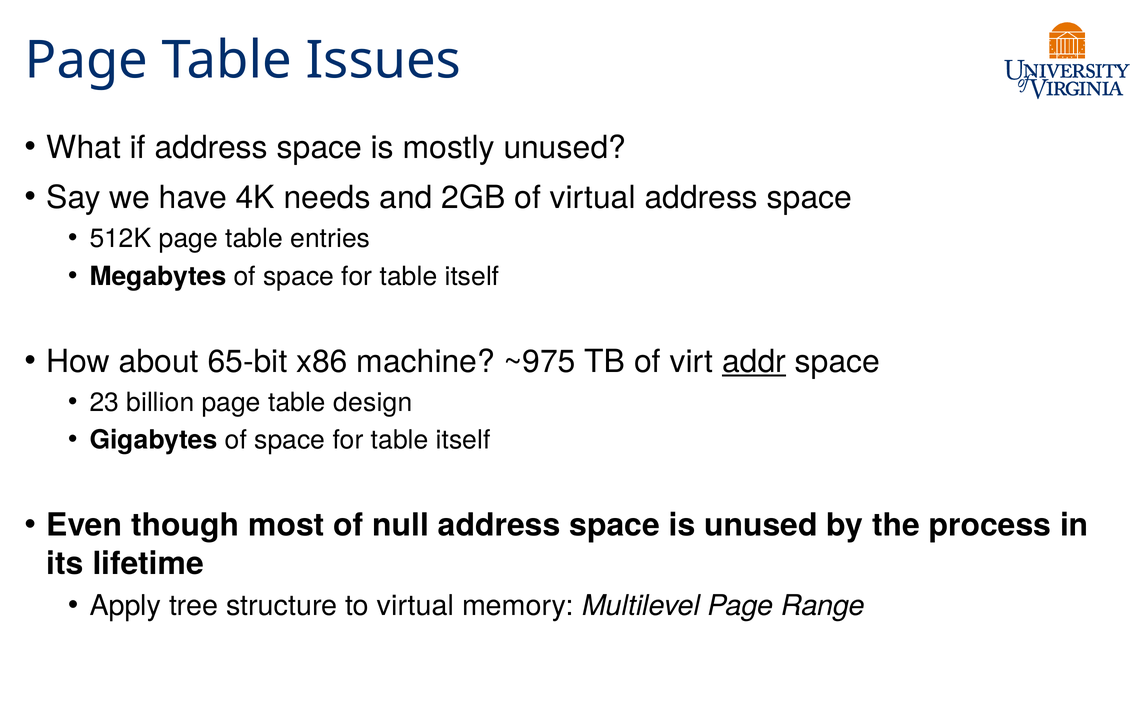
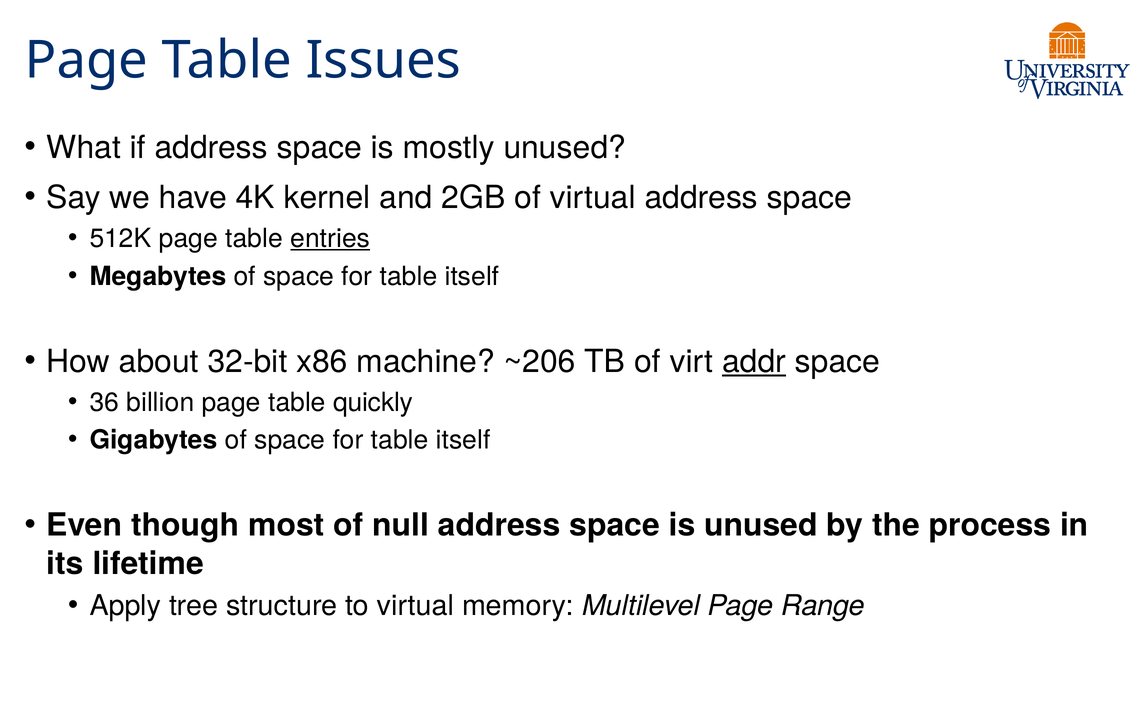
needs: needs -> kernel
entries underline: none -> present
65-bit: 65-bit -> 32-bit
~975: ~975 -> ~206
23: 23 -> 36
design: design -> quickly
